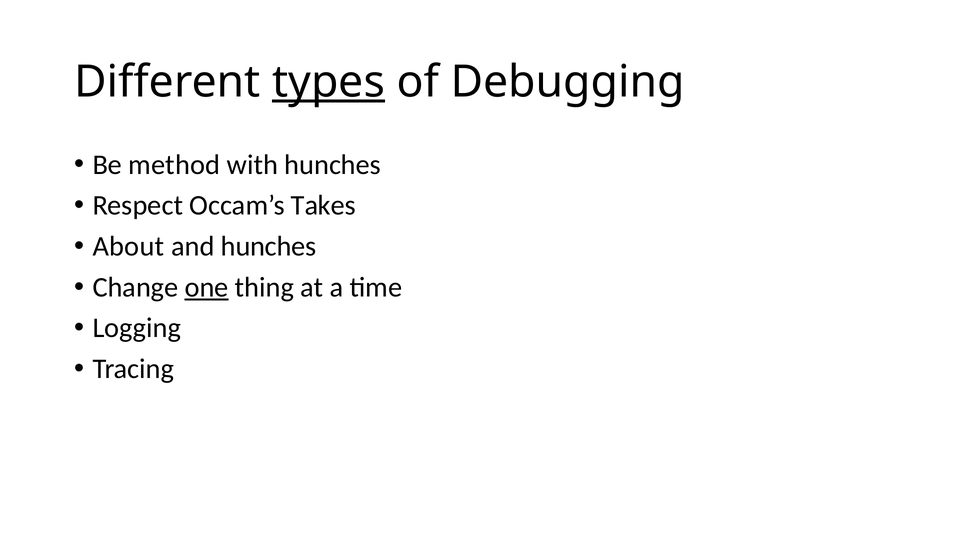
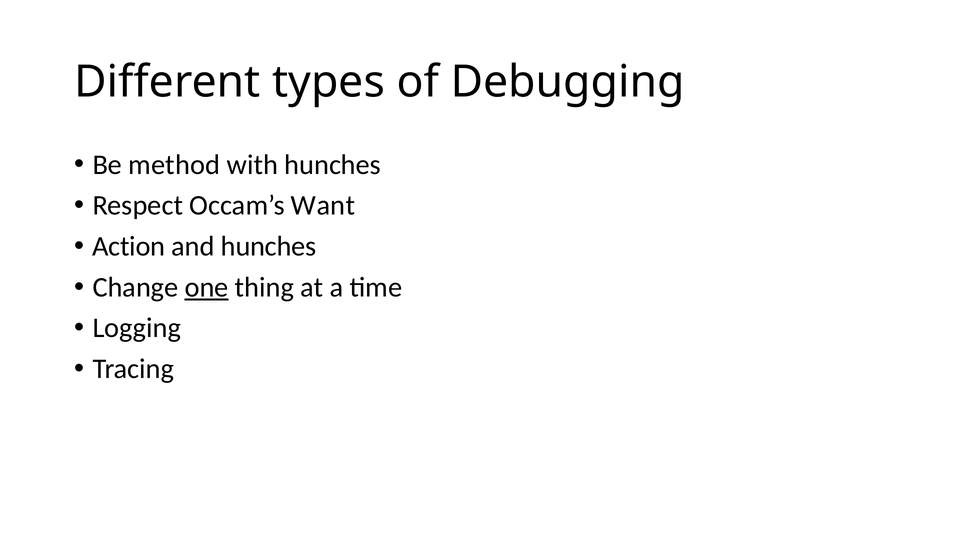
types underline: present -> none
Takes: Takes -> Want
About: About -> Action
